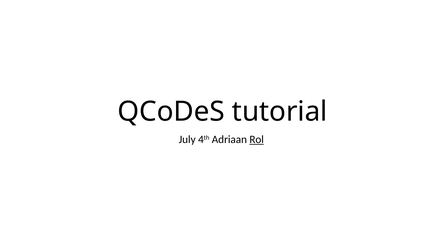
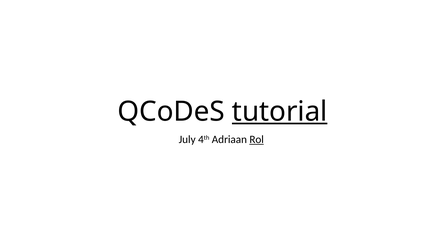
tutorial underline: none -> present
